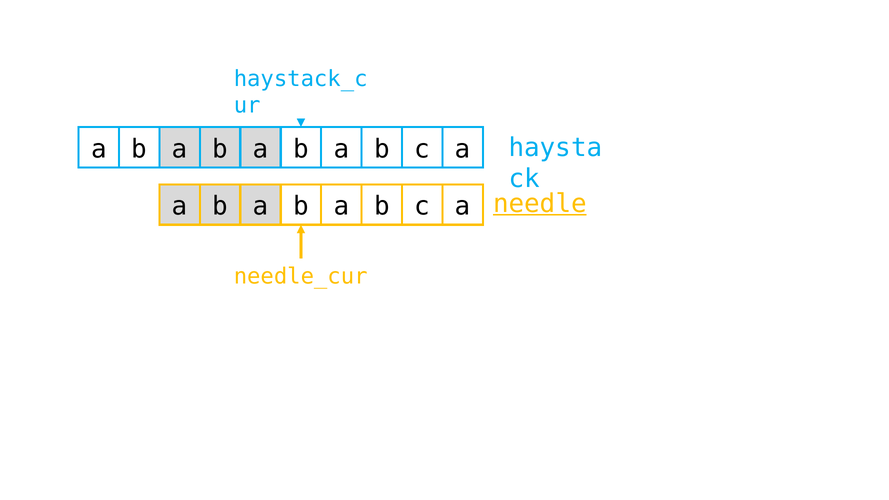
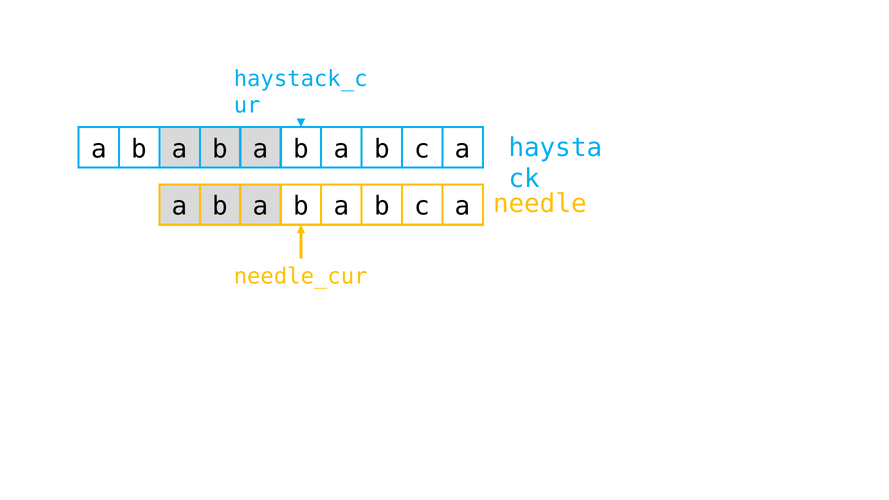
needle underline: present -> none
